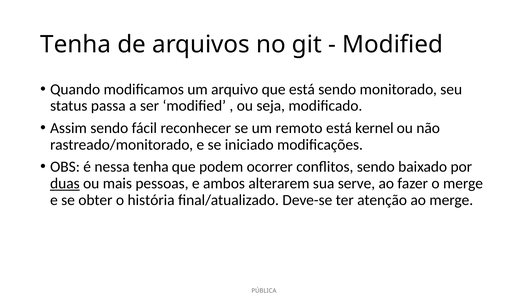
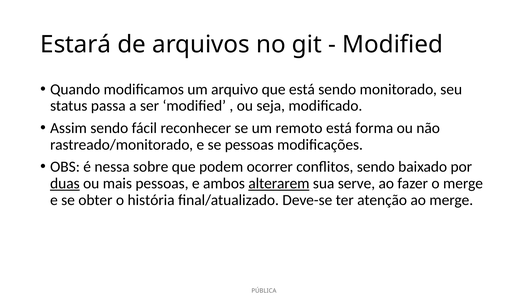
Tenha at (76, 44): Tenha -> Estará
kernel: kernel -> forma
se iniciado: iniciado -> pessoas
nessa tenha: tenha -> sobre
alterarem underline: none -> present
